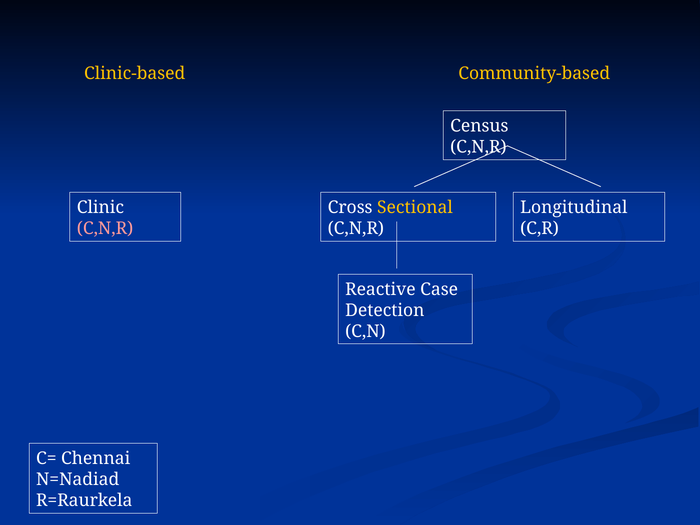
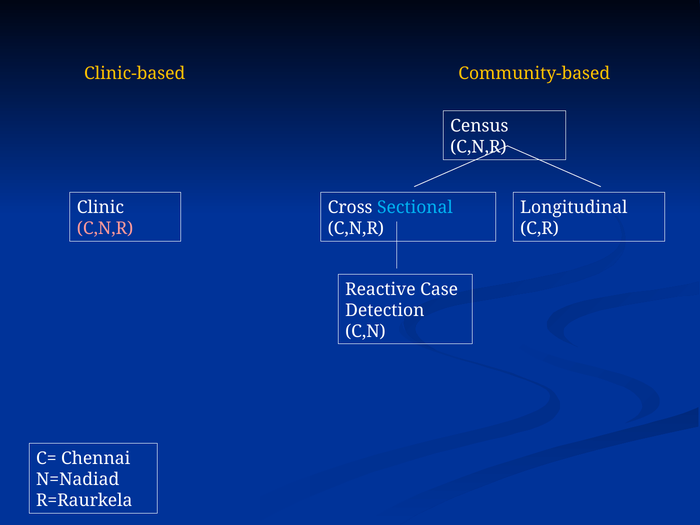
Sectional colour: yellow -> light blue
